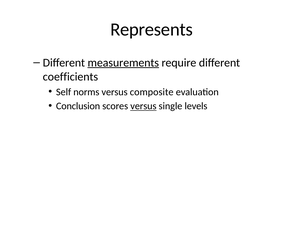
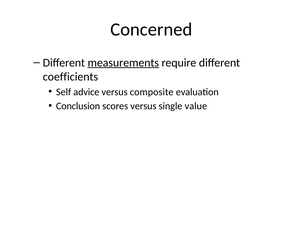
Represents: Represents -> Concerned
norms: norms -> advice
versus at (143, 106) underline: present -> none
levels: levels -> value
